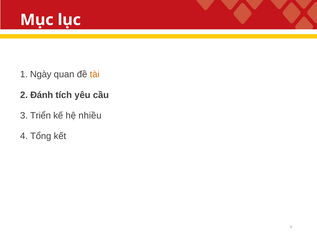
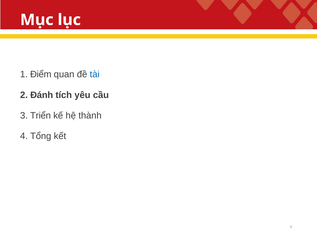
Ngày: Ngày -> Điểm
tài colour: orange -> blue
nhiều: nhiều -> thành
